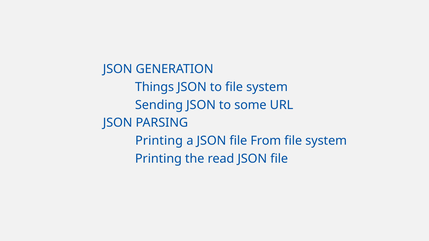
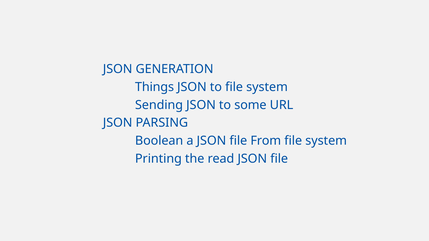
Printing at (159, 141): Printing -> Boolean
